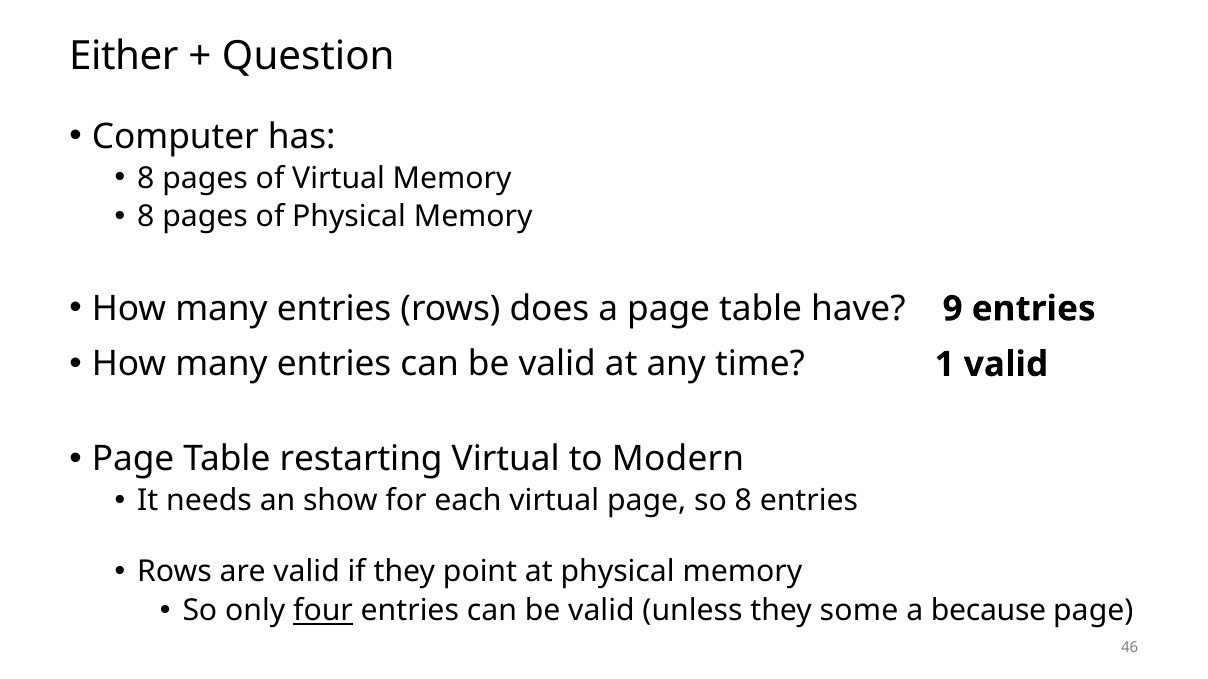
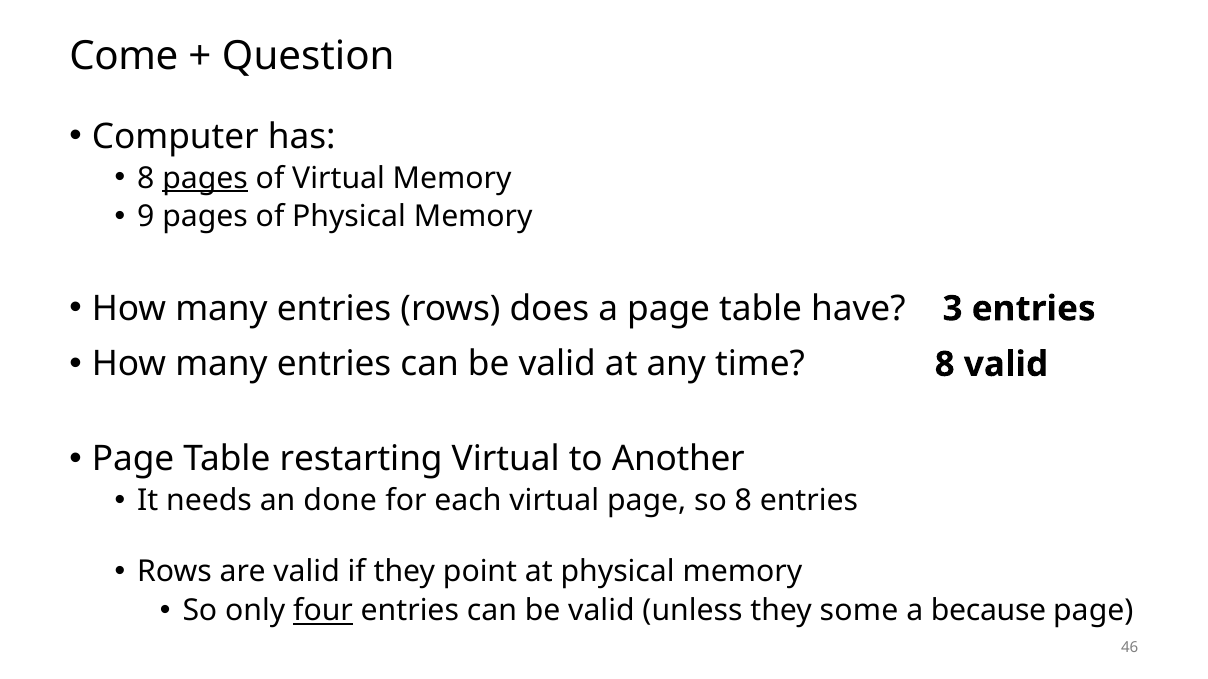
Either: Either -> Come
pages at (205, 178) underline: none -> present
8 at (146, 217): 8 -> 9
9: 9 -> 3
time 1: 1 -> 8
Modern: Modern -> Another
show: show -> done
